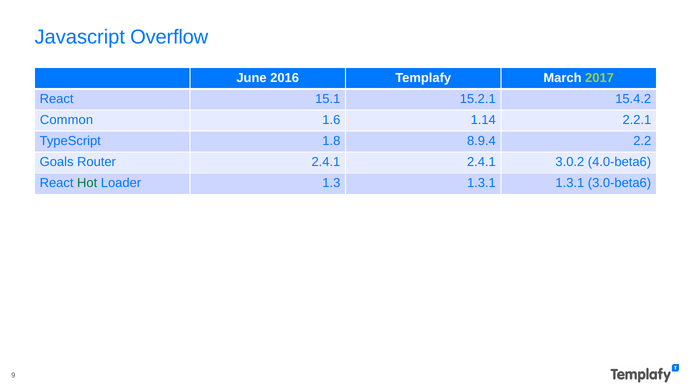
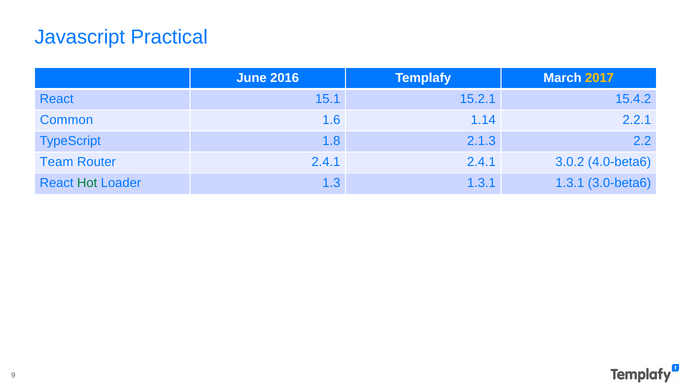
Overflow: Overflow -> Practical
2017 colour: light green -> yellow
8.9.4: 8.9.4 -> 2.1.3
Goals: Goals -> Team
